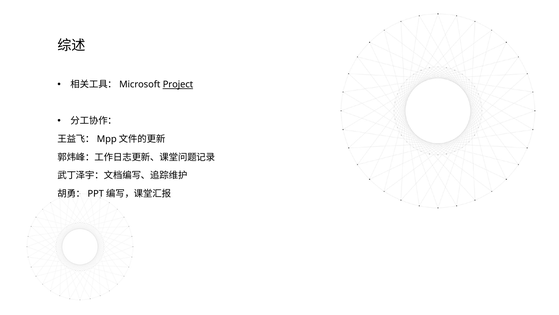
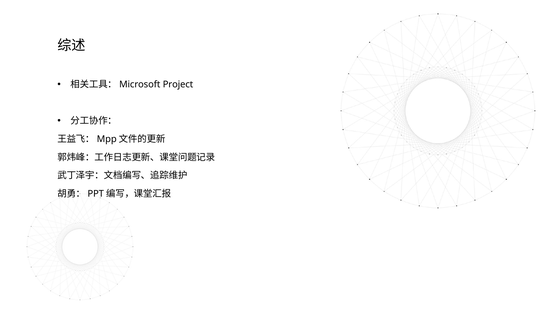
Project underline: present -> none
